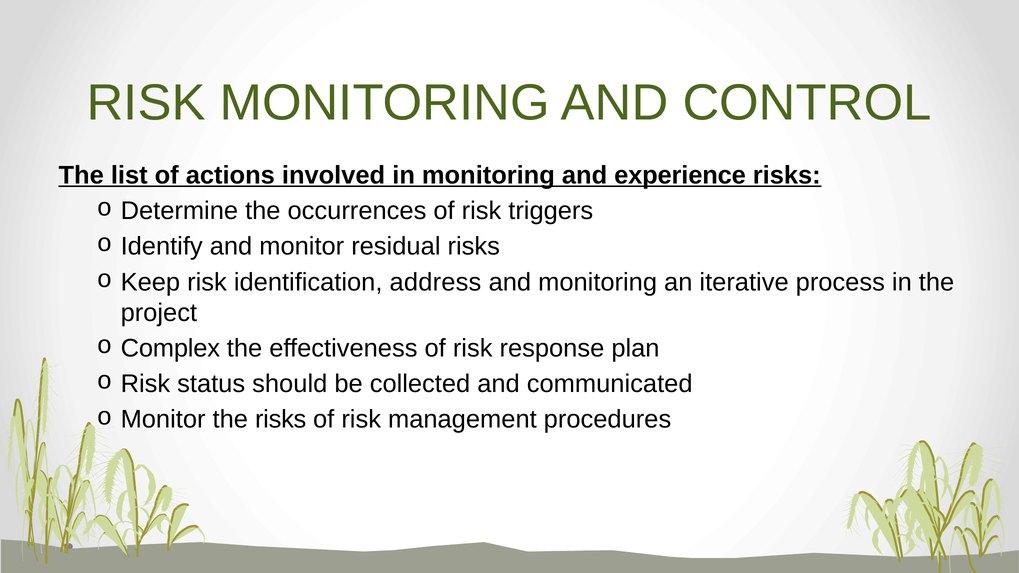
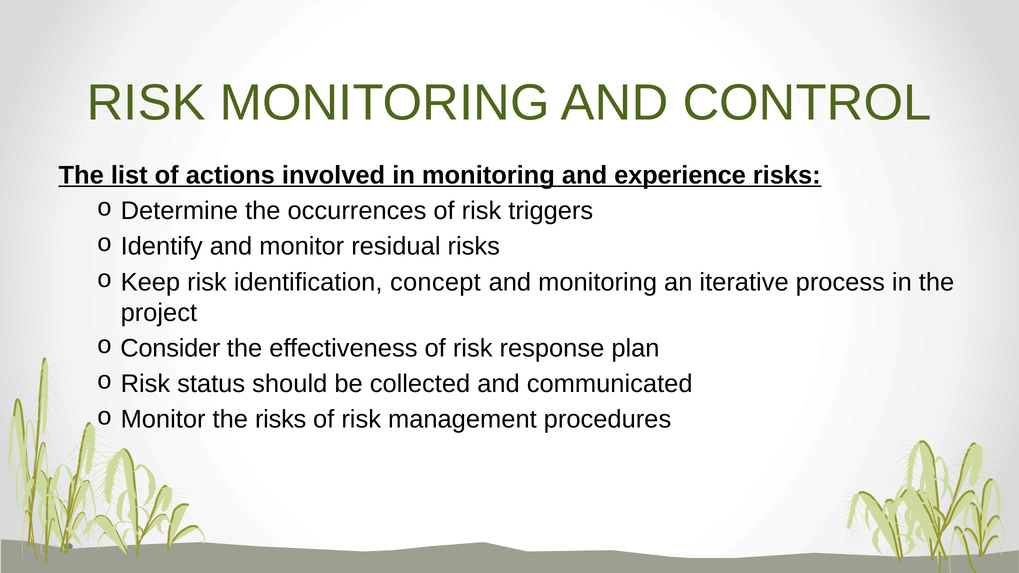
address: address -> concept
Complex: Complex -> Consider
